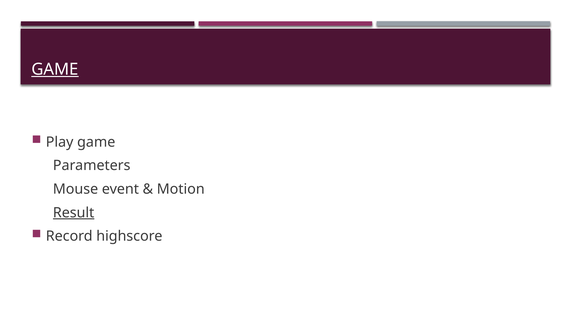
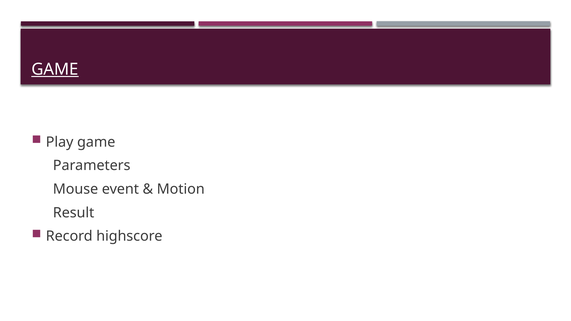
Result underline: present -> none
